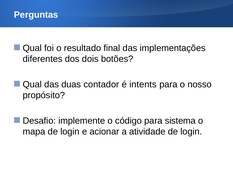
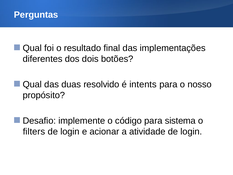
contador: contador -> resolvido
mapa: mapa -> filters
